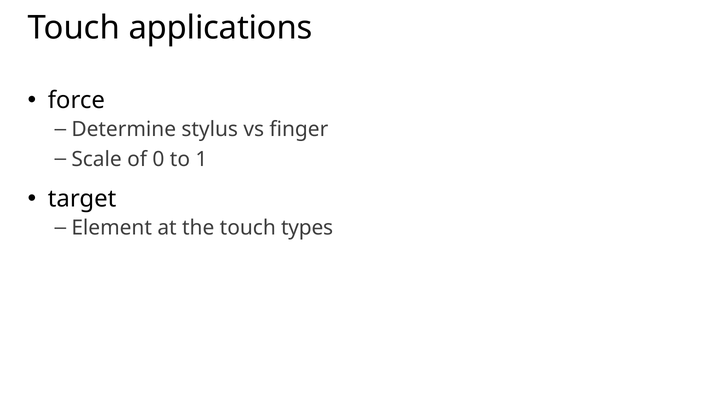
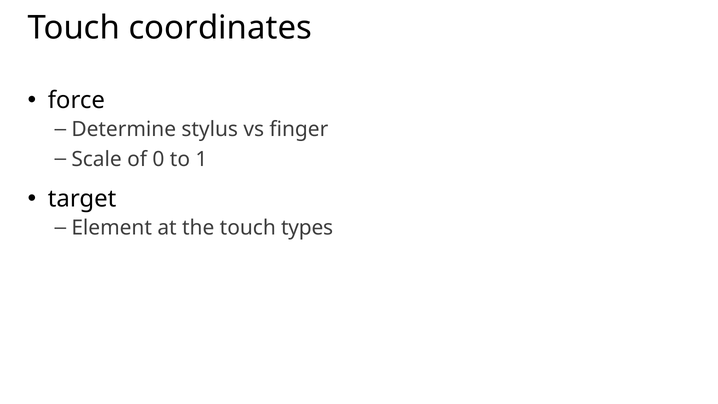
applications: applications -> coordinates
